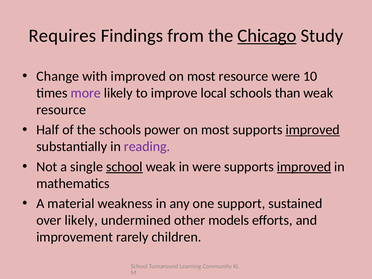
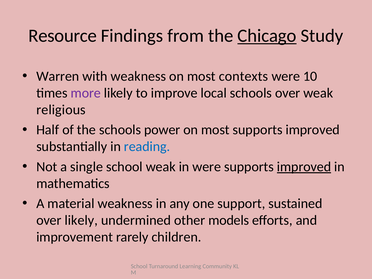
Requires: Requires -> Resource
Change: Change -> Warren
with improved: improved -> weakness
most resource: resource -> contexts
schools than: than -> over
resource at (61, 110): resource -> religious
improved at (313, 130) underline: present -> none
reading colour: purple -> blue
school at (124, 167) underline: present -> none
